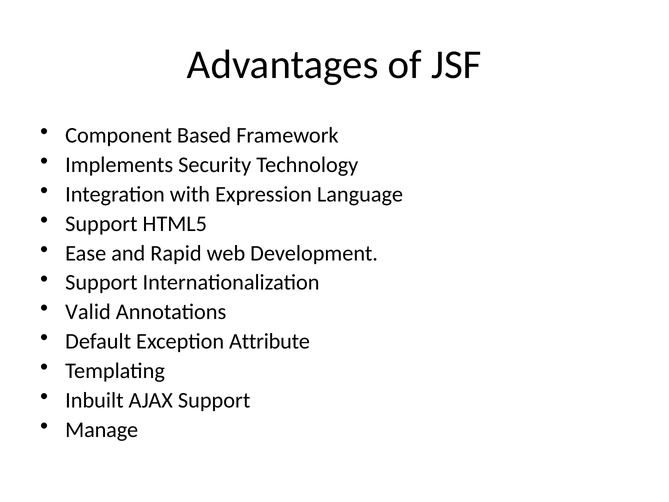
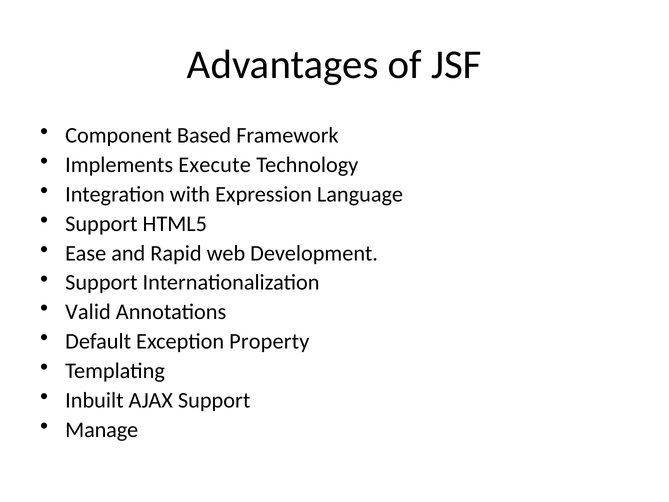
Security: Security -> Execute
Attribute: Attribute -> Property
